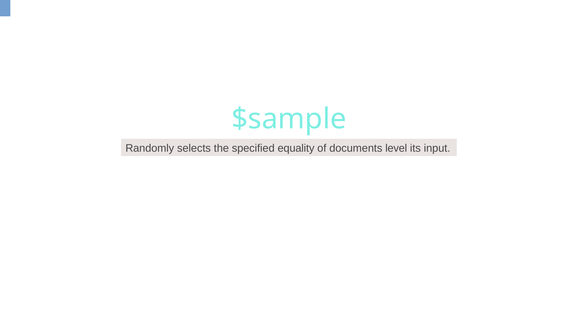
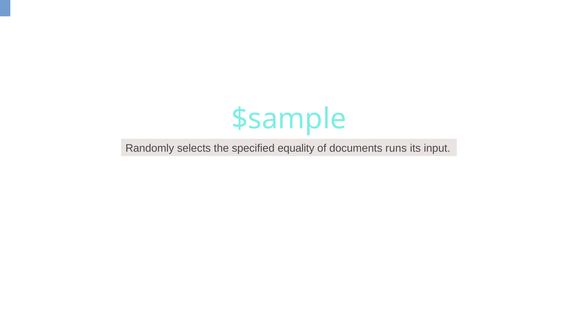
level: level -> runs
